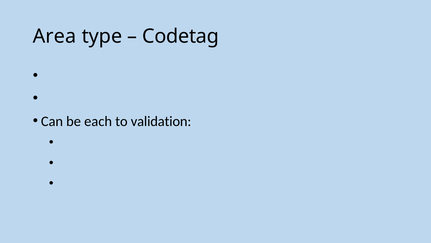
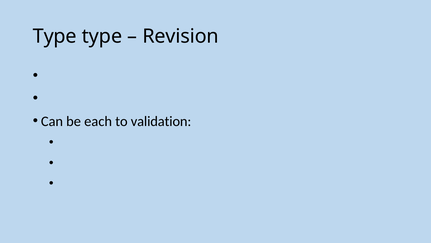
Area at (55, 36): Area -> Type
Codetag: Codetag -> Revision
